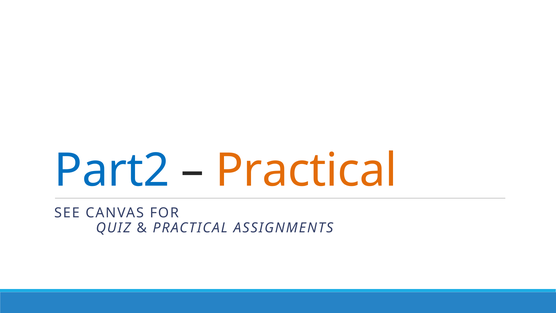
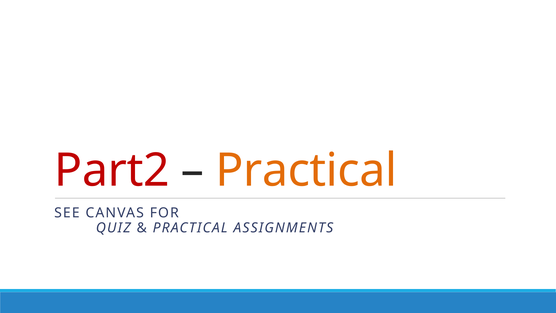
Part2 colour: blue -> red
